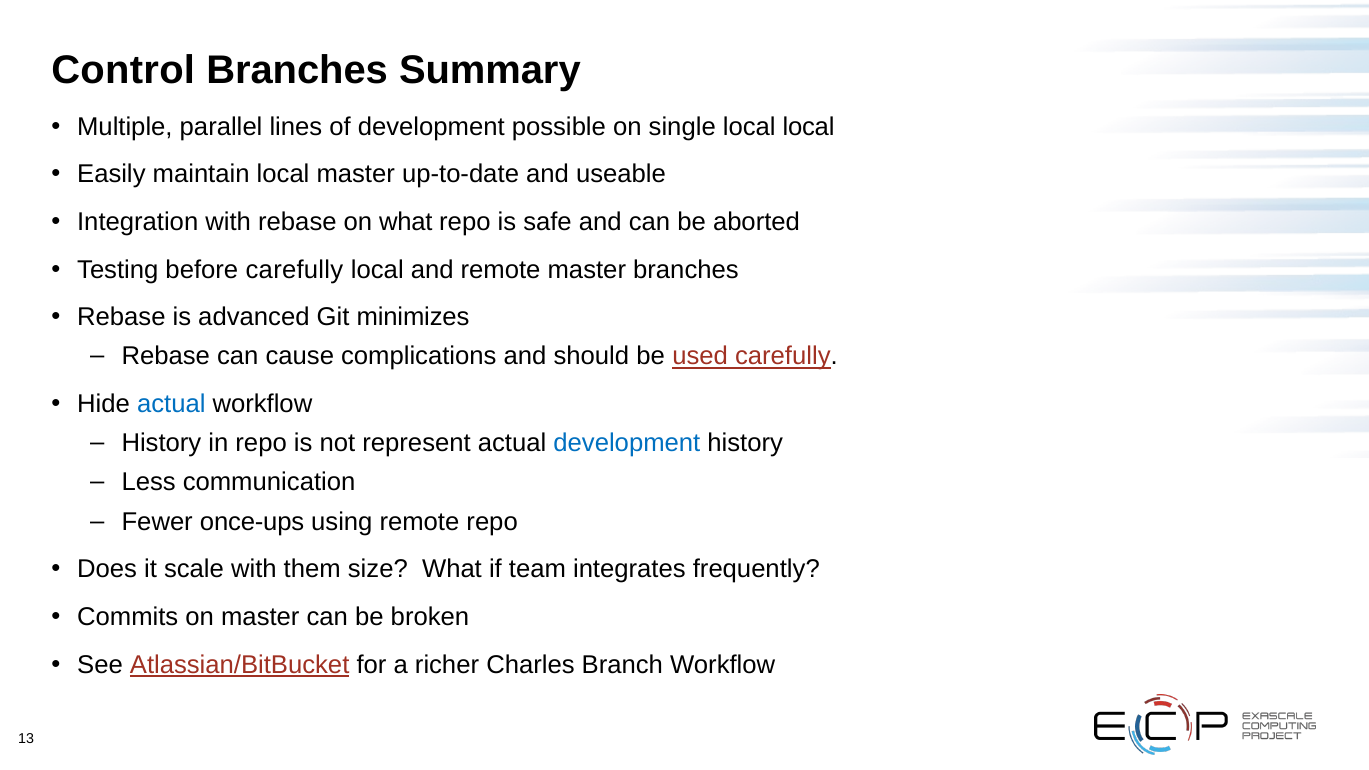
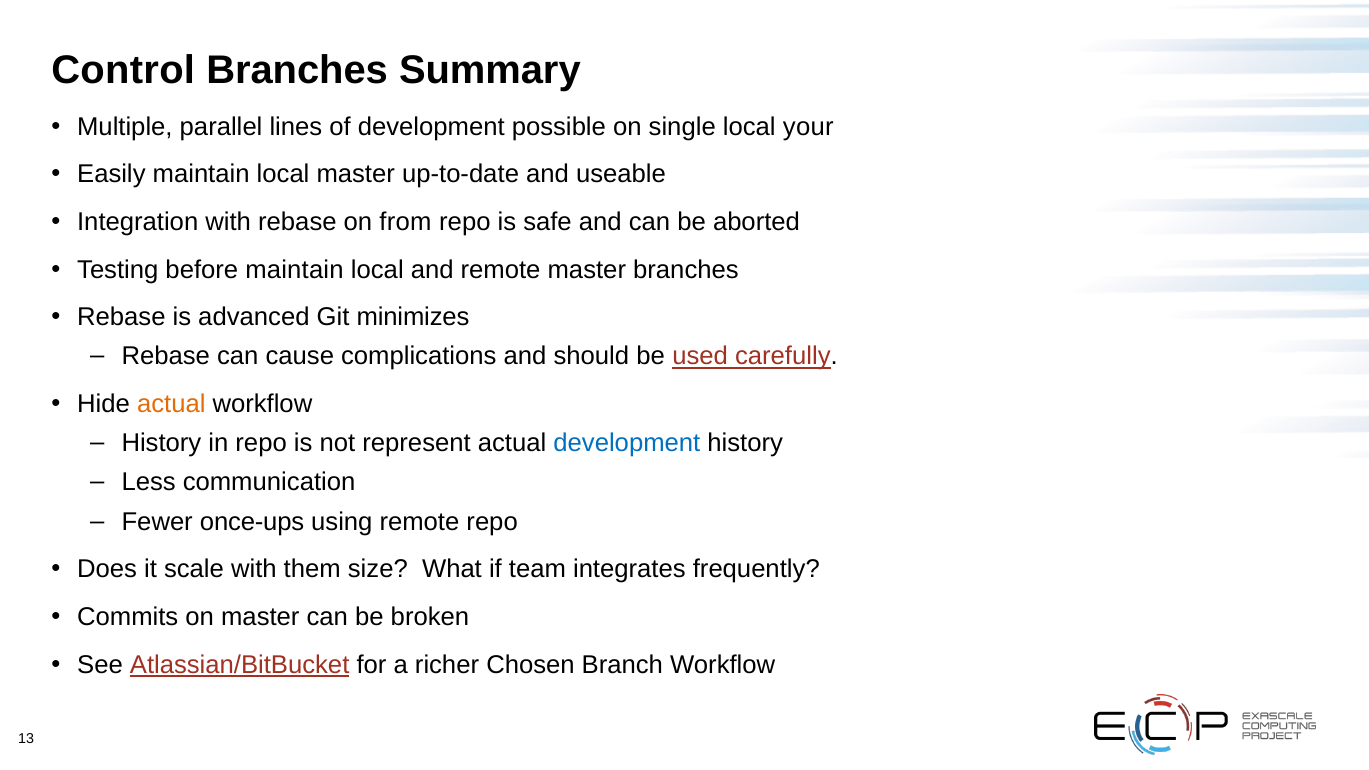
local local: local -> your
on what: what -> from
before carefully: carefully -> maintain
actual at (171, 404) colour: blue -> orange
Charles: Charles -> Chosen
